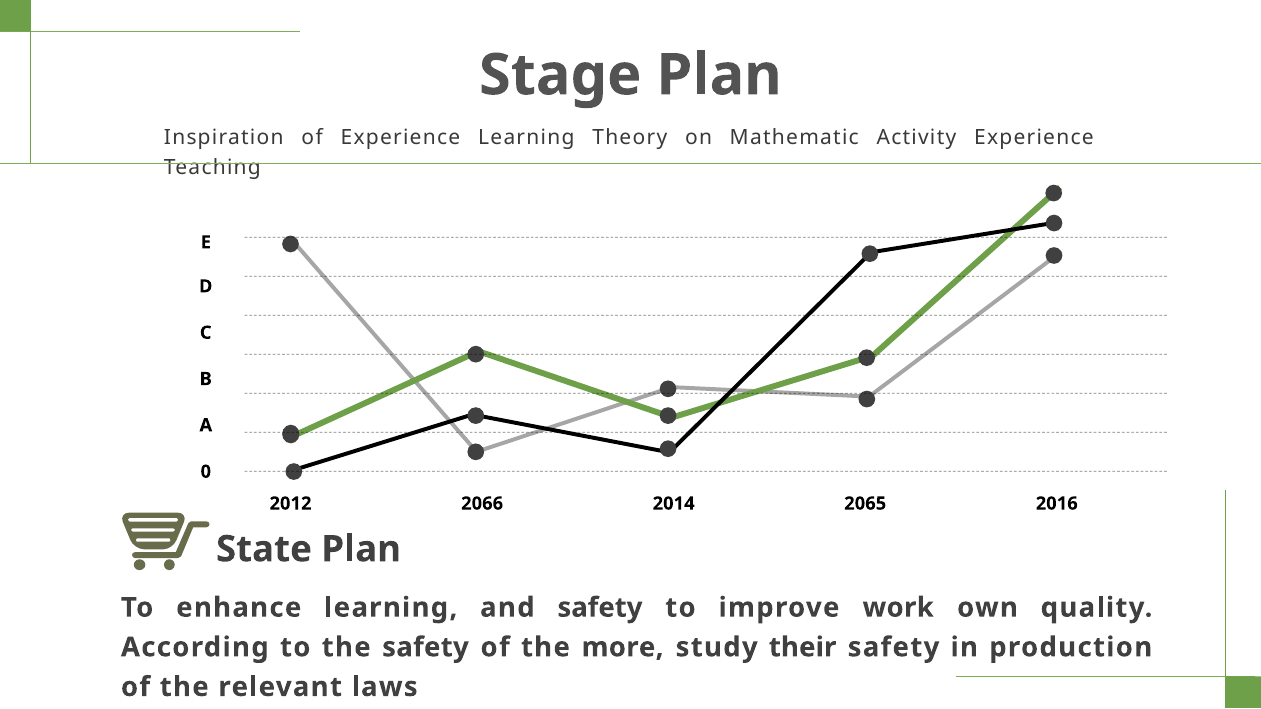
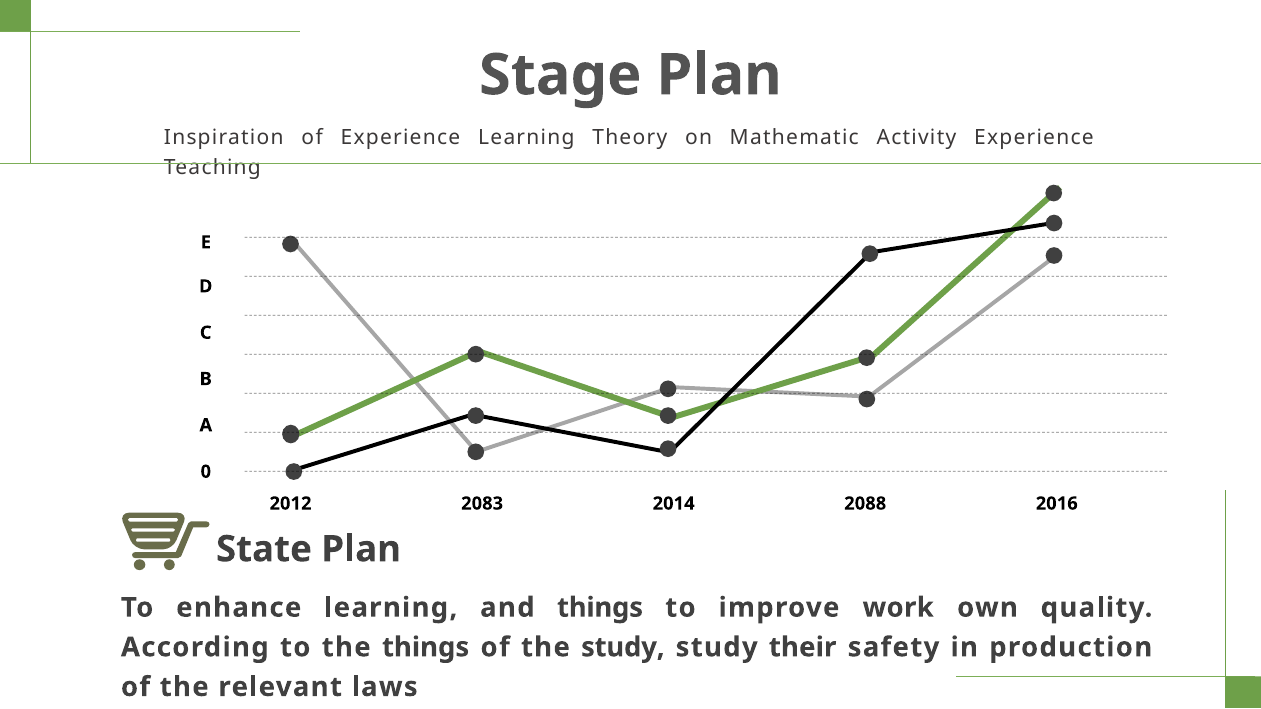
2066: 2066 -> 2083
2065: 2065 -> 2088
and safety: safety -> things
the safety: safety -> things
the more: more -> study
